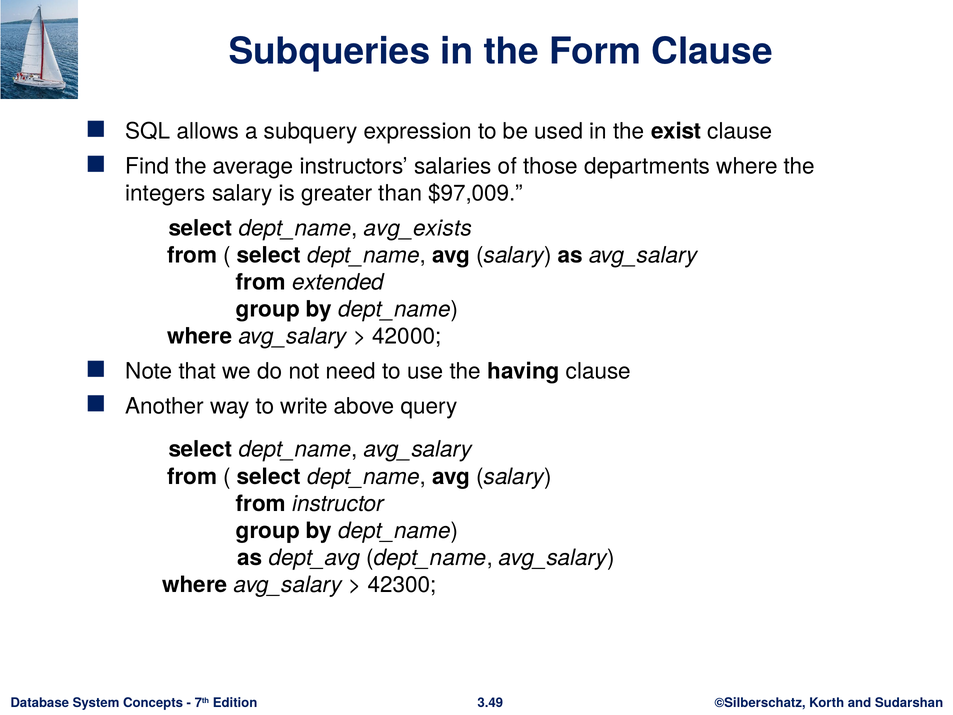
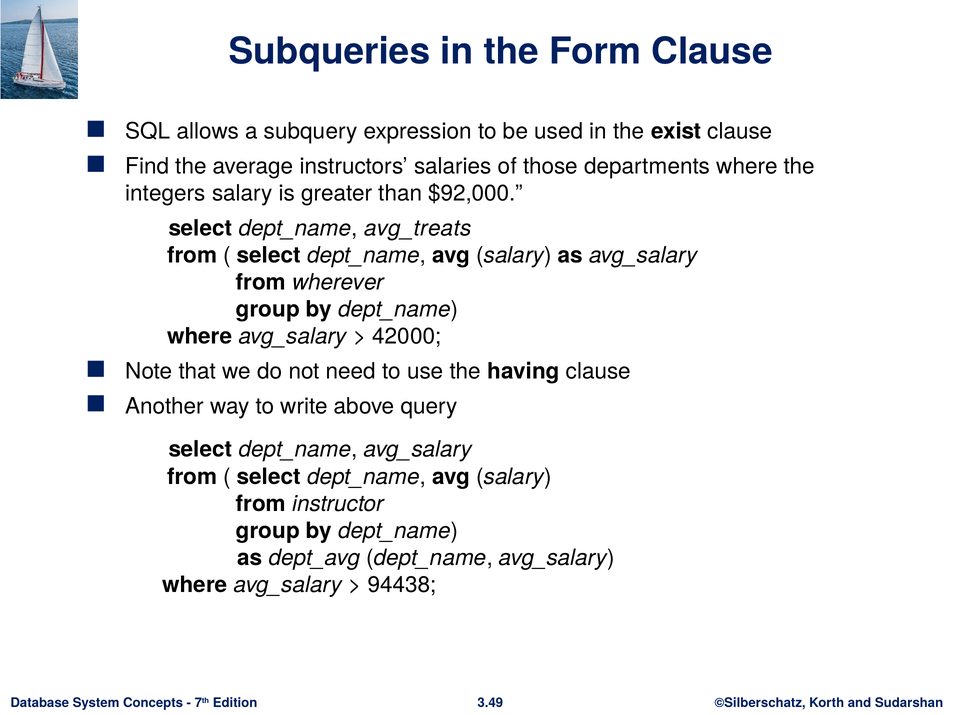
$97,009: $97,009 -> $92,000
avg_exists: avg_exists -> avg_treats
extended: extended -> wherever
42300: 42300 -> 94438
